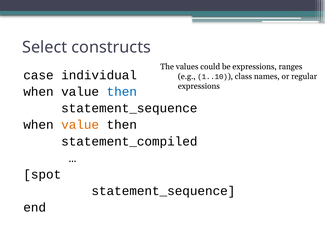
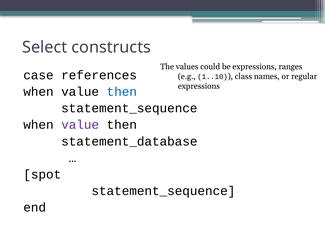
individual: individual -> references
value at (80, 125) colour: orange -> purple
statement_compiled: statement_compiled -> statement_database
